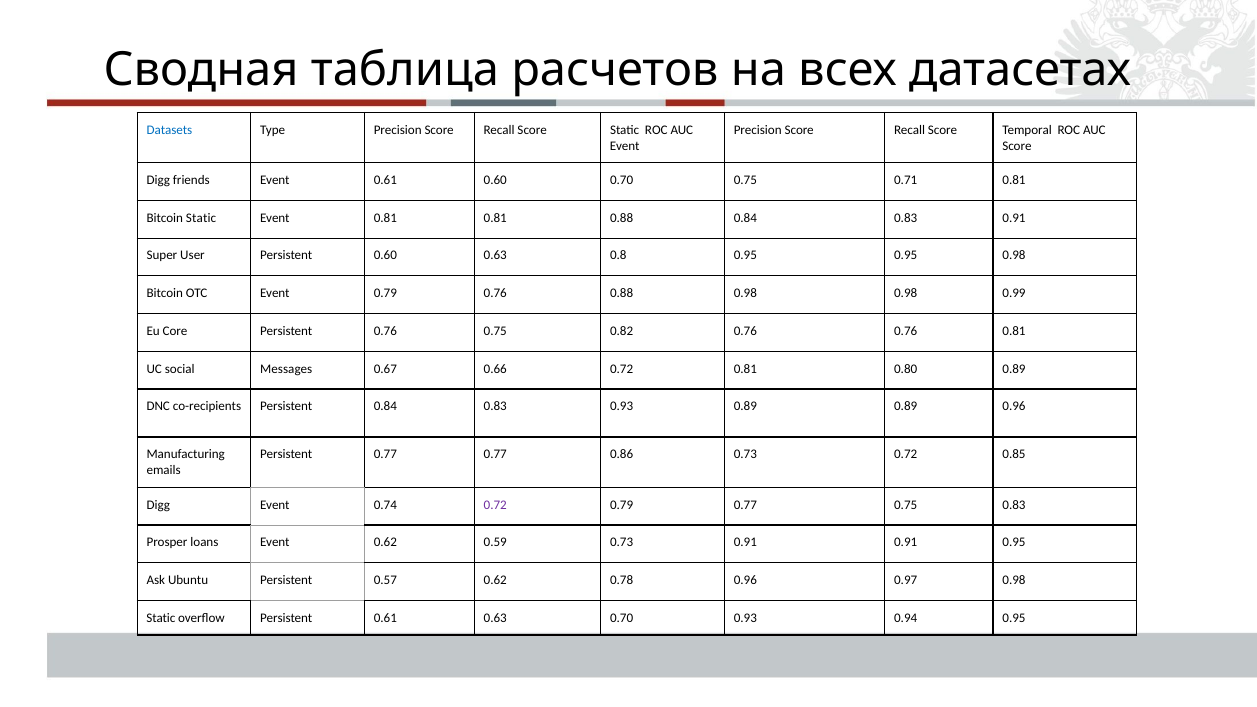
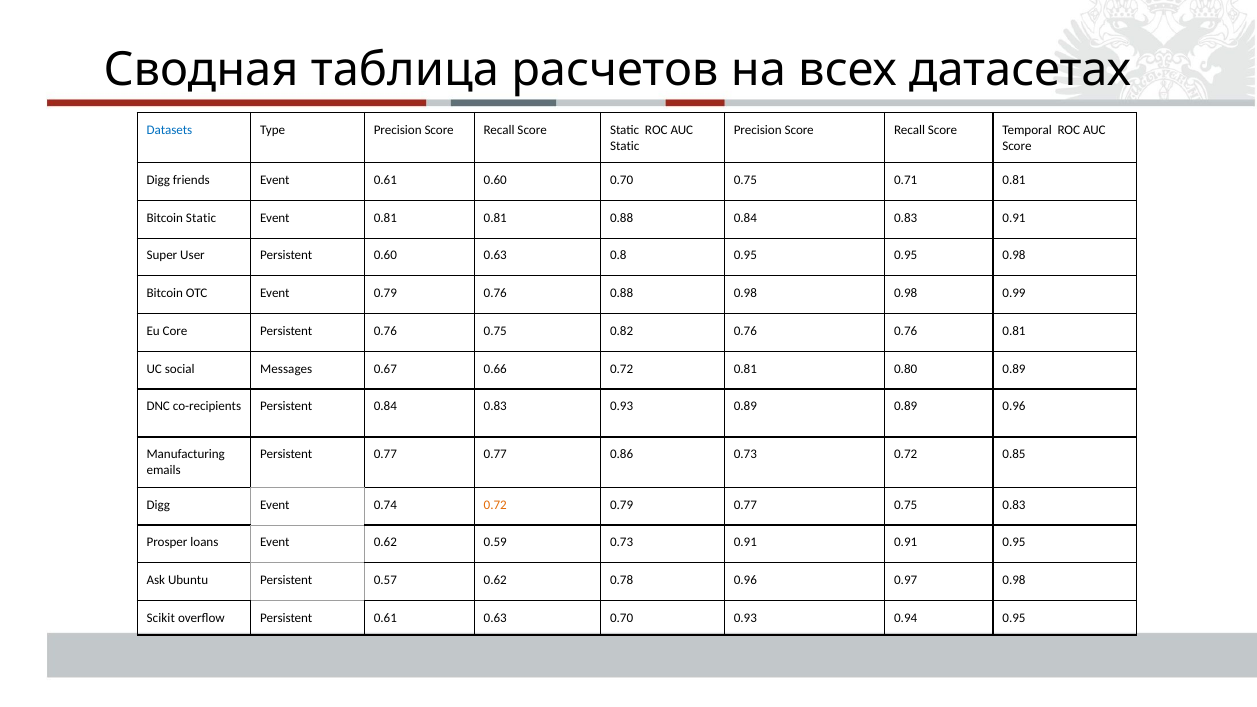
Event at (625, 146): Event -> Static
0.72 at (495, 505) colour: purple -> orange
Static at (161, 618): Static -> Scikit
